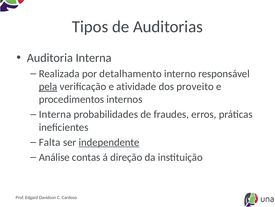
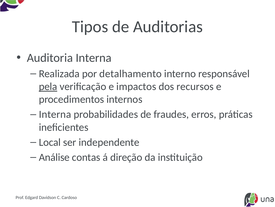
atividade: atividade -> impactos
proveito: proveito -> recursos
Falta: Falta -> Local
independente underline: present -> none
